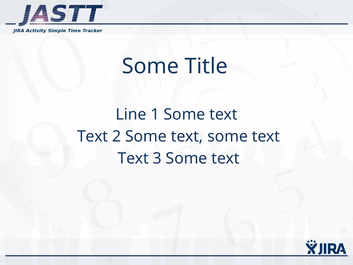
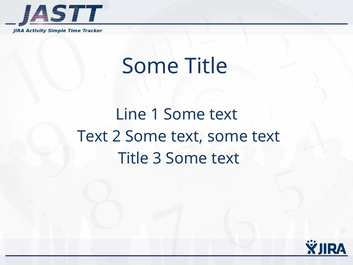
Text at (133, 158): Text -> Title
